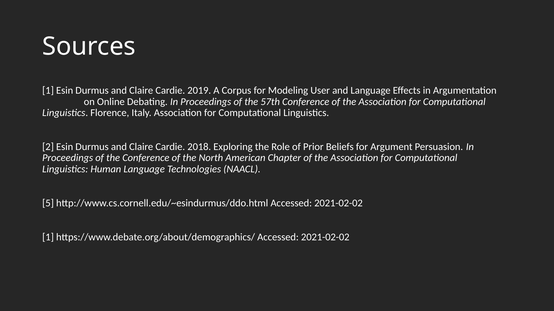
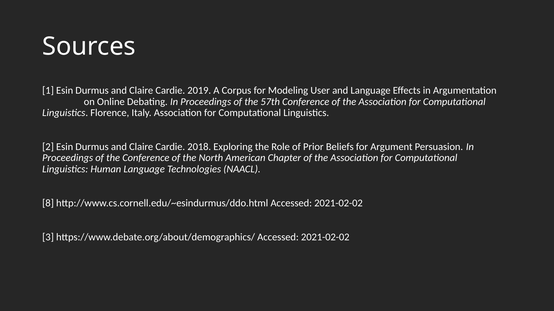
5: 5 -> 8
1 at (48, 237): 1 -> 3
